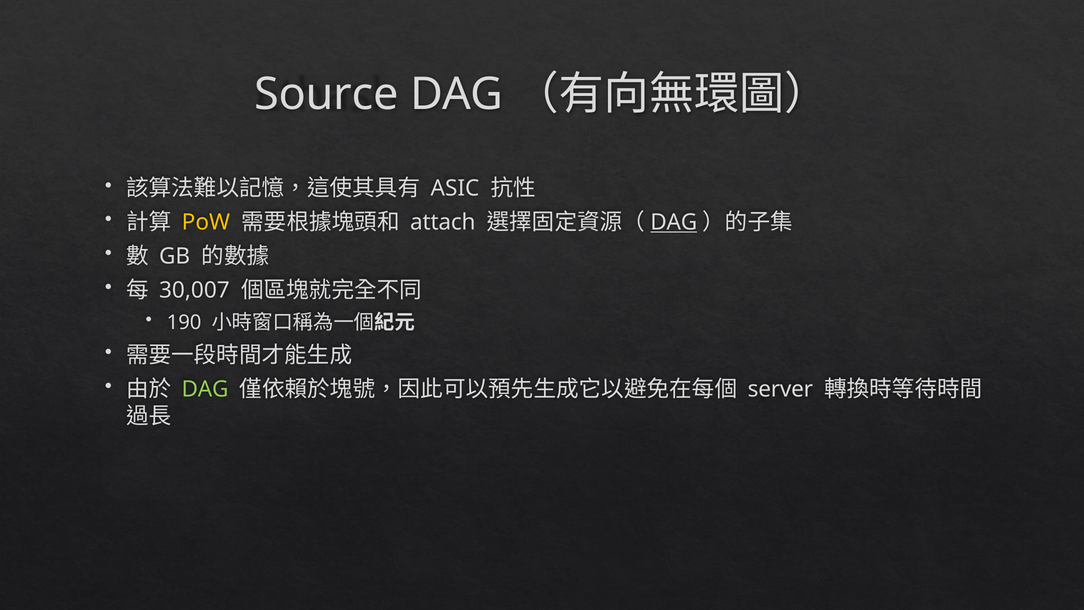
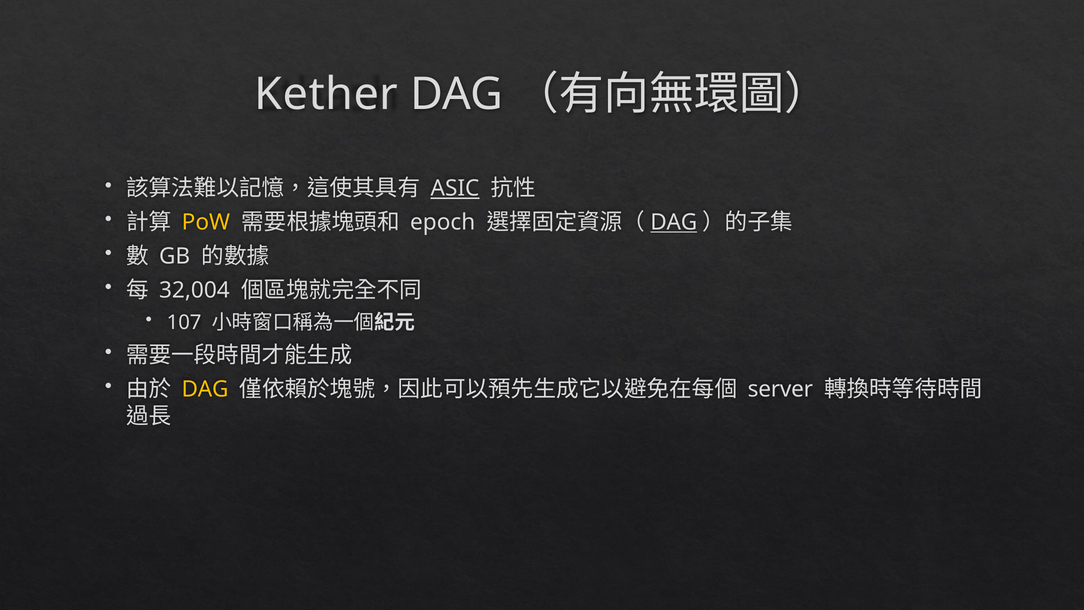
Source: Source -> Kether
ASIC underline: none -> present
attach: attach -> epoch
30,007: 30,007 -> 32,004
190: 190 -> 107
DAG at (205, 389) colour: light green -> yellow
